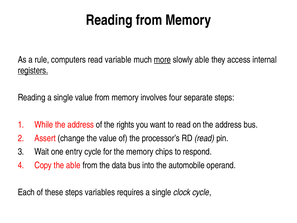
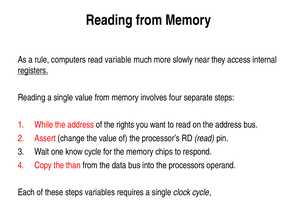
more underline: present -> none
slowly able: able -> near
entry: entry -> know
the able: able -> than
automobile: automobile -> processors
